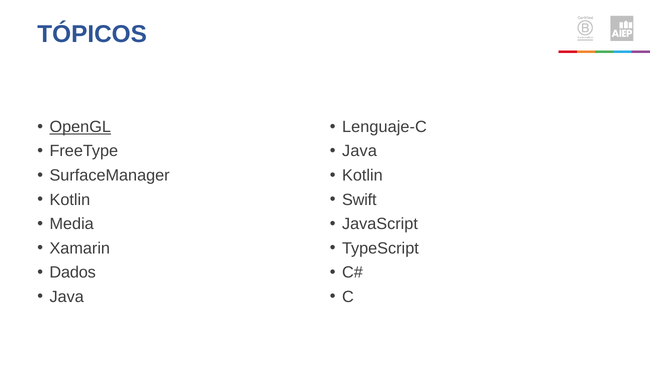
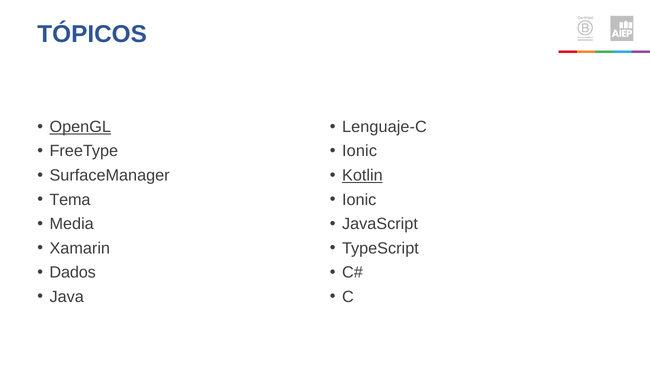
Java at (360, 151): Java -> Ionic
Kotlin at (362, 176) underline: none -> present
Kotlin at (70, 200): Kotlin -> Tema
Swift at (359, 200): Swift -> Ionic
